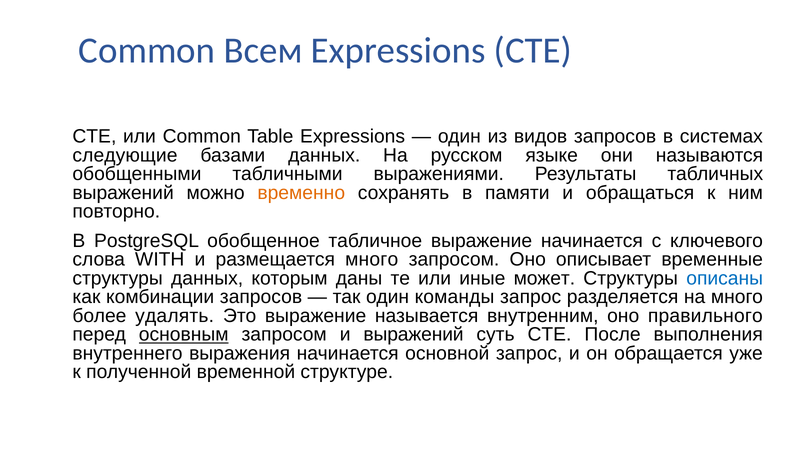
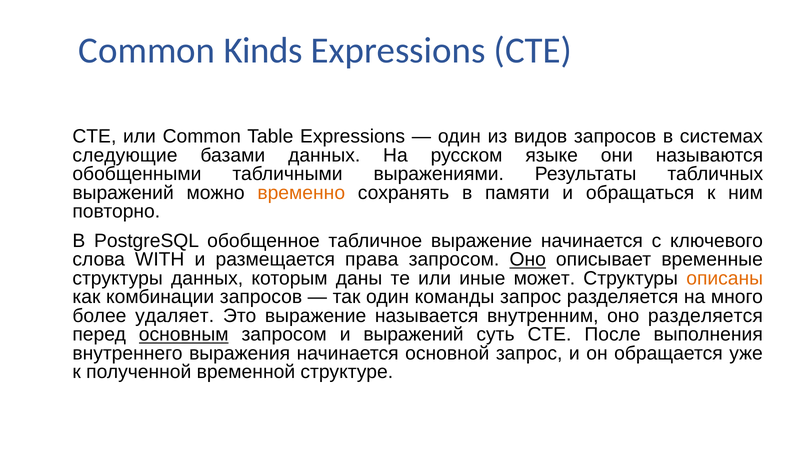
Всем: Всем -> Kinds
размещается много: много -> права
Оно at (528, 259) underline: none -> present
описаны colour: blue -> orange
удалять: удалять -> удаляет
оно правильного: правильного -> разделяется
